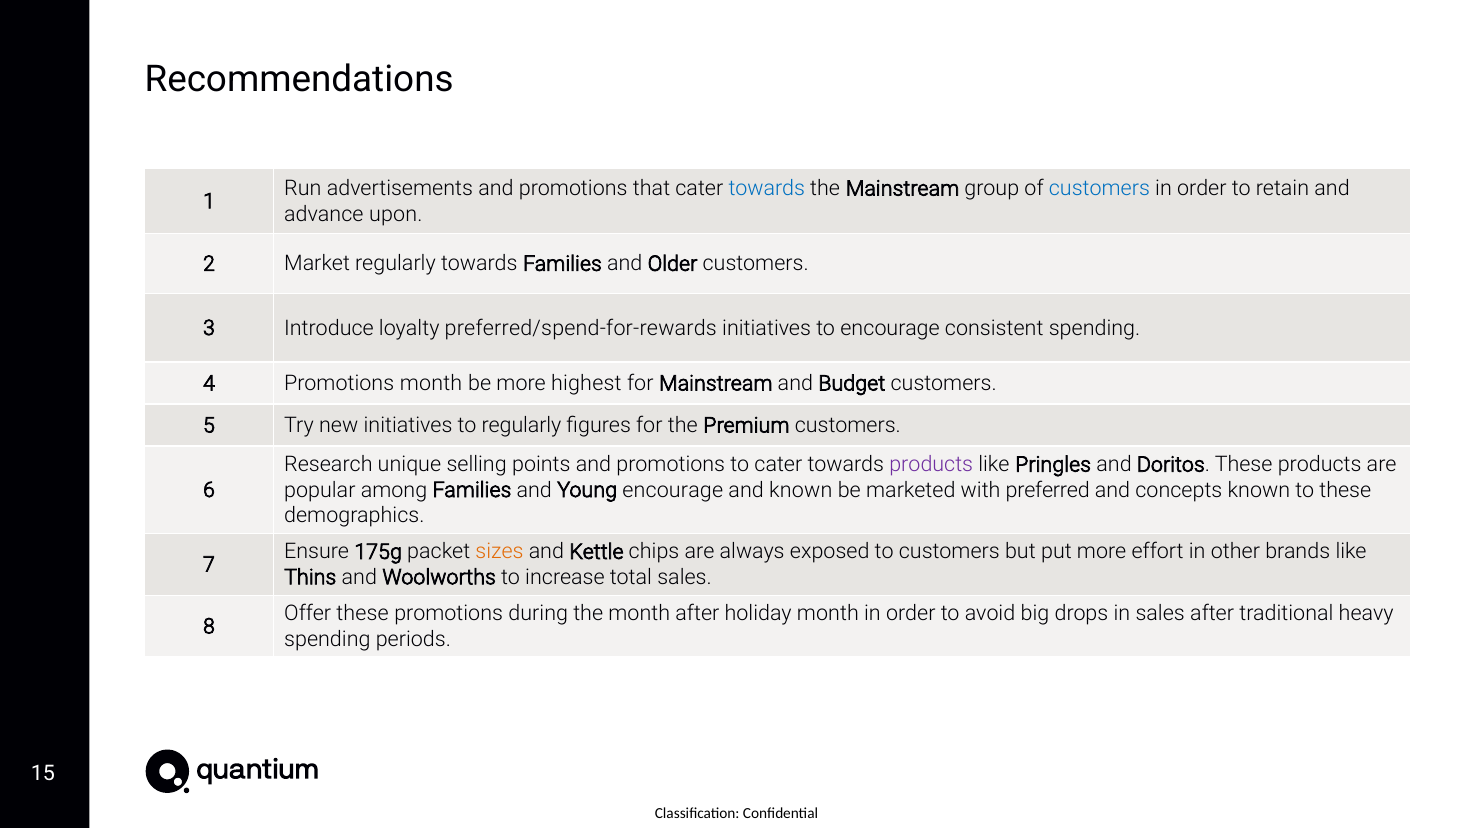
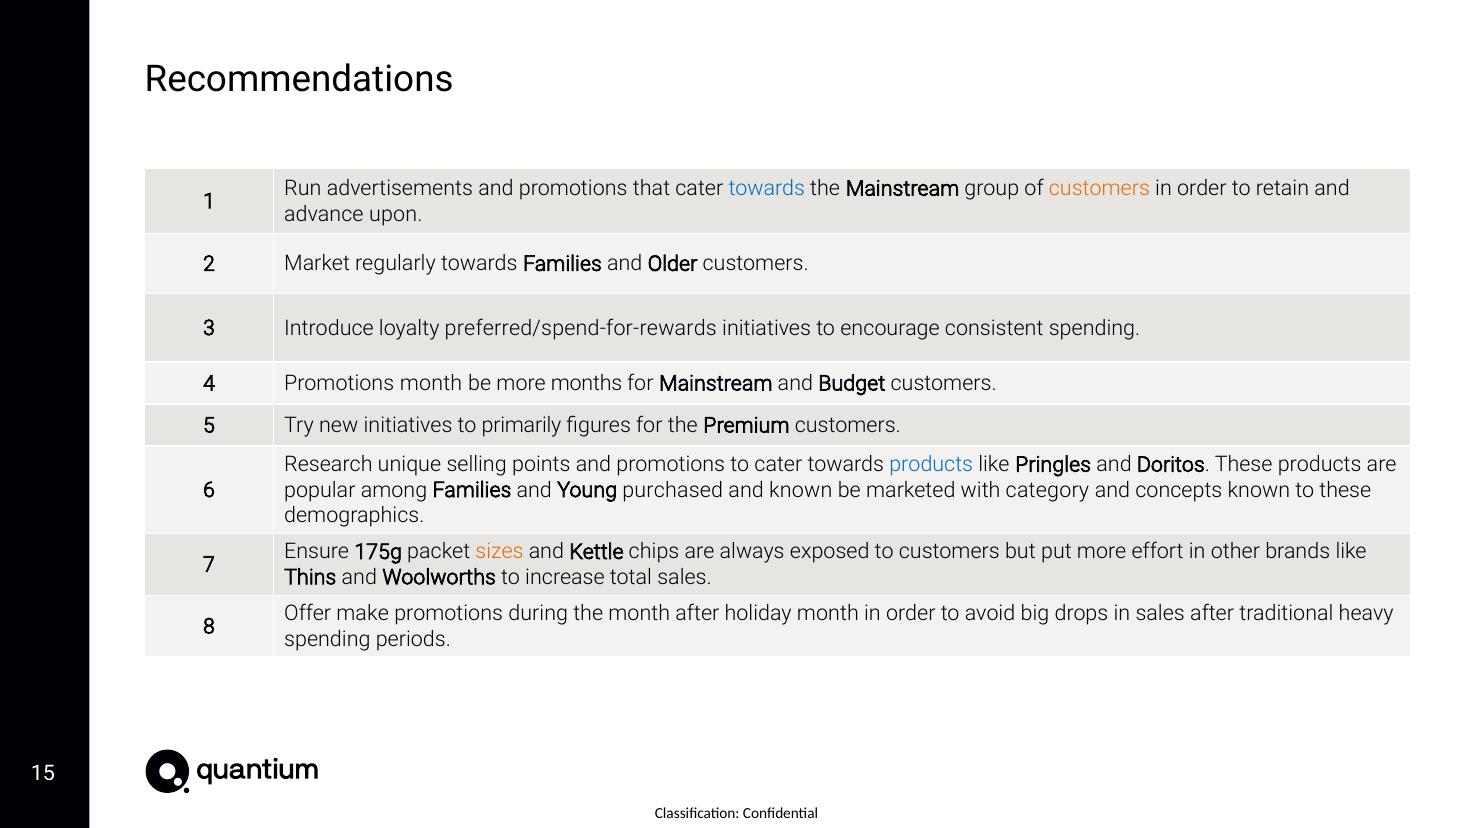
customers at (1099, 189) colour: blue -> orange
highest: highest -> months
to regularly: regularly -> primarily
products at (931, 465) colour: purple -> blue
Young encourage: encourage -> purchased
preferred: preferred -> category
Offer these: these -> make
